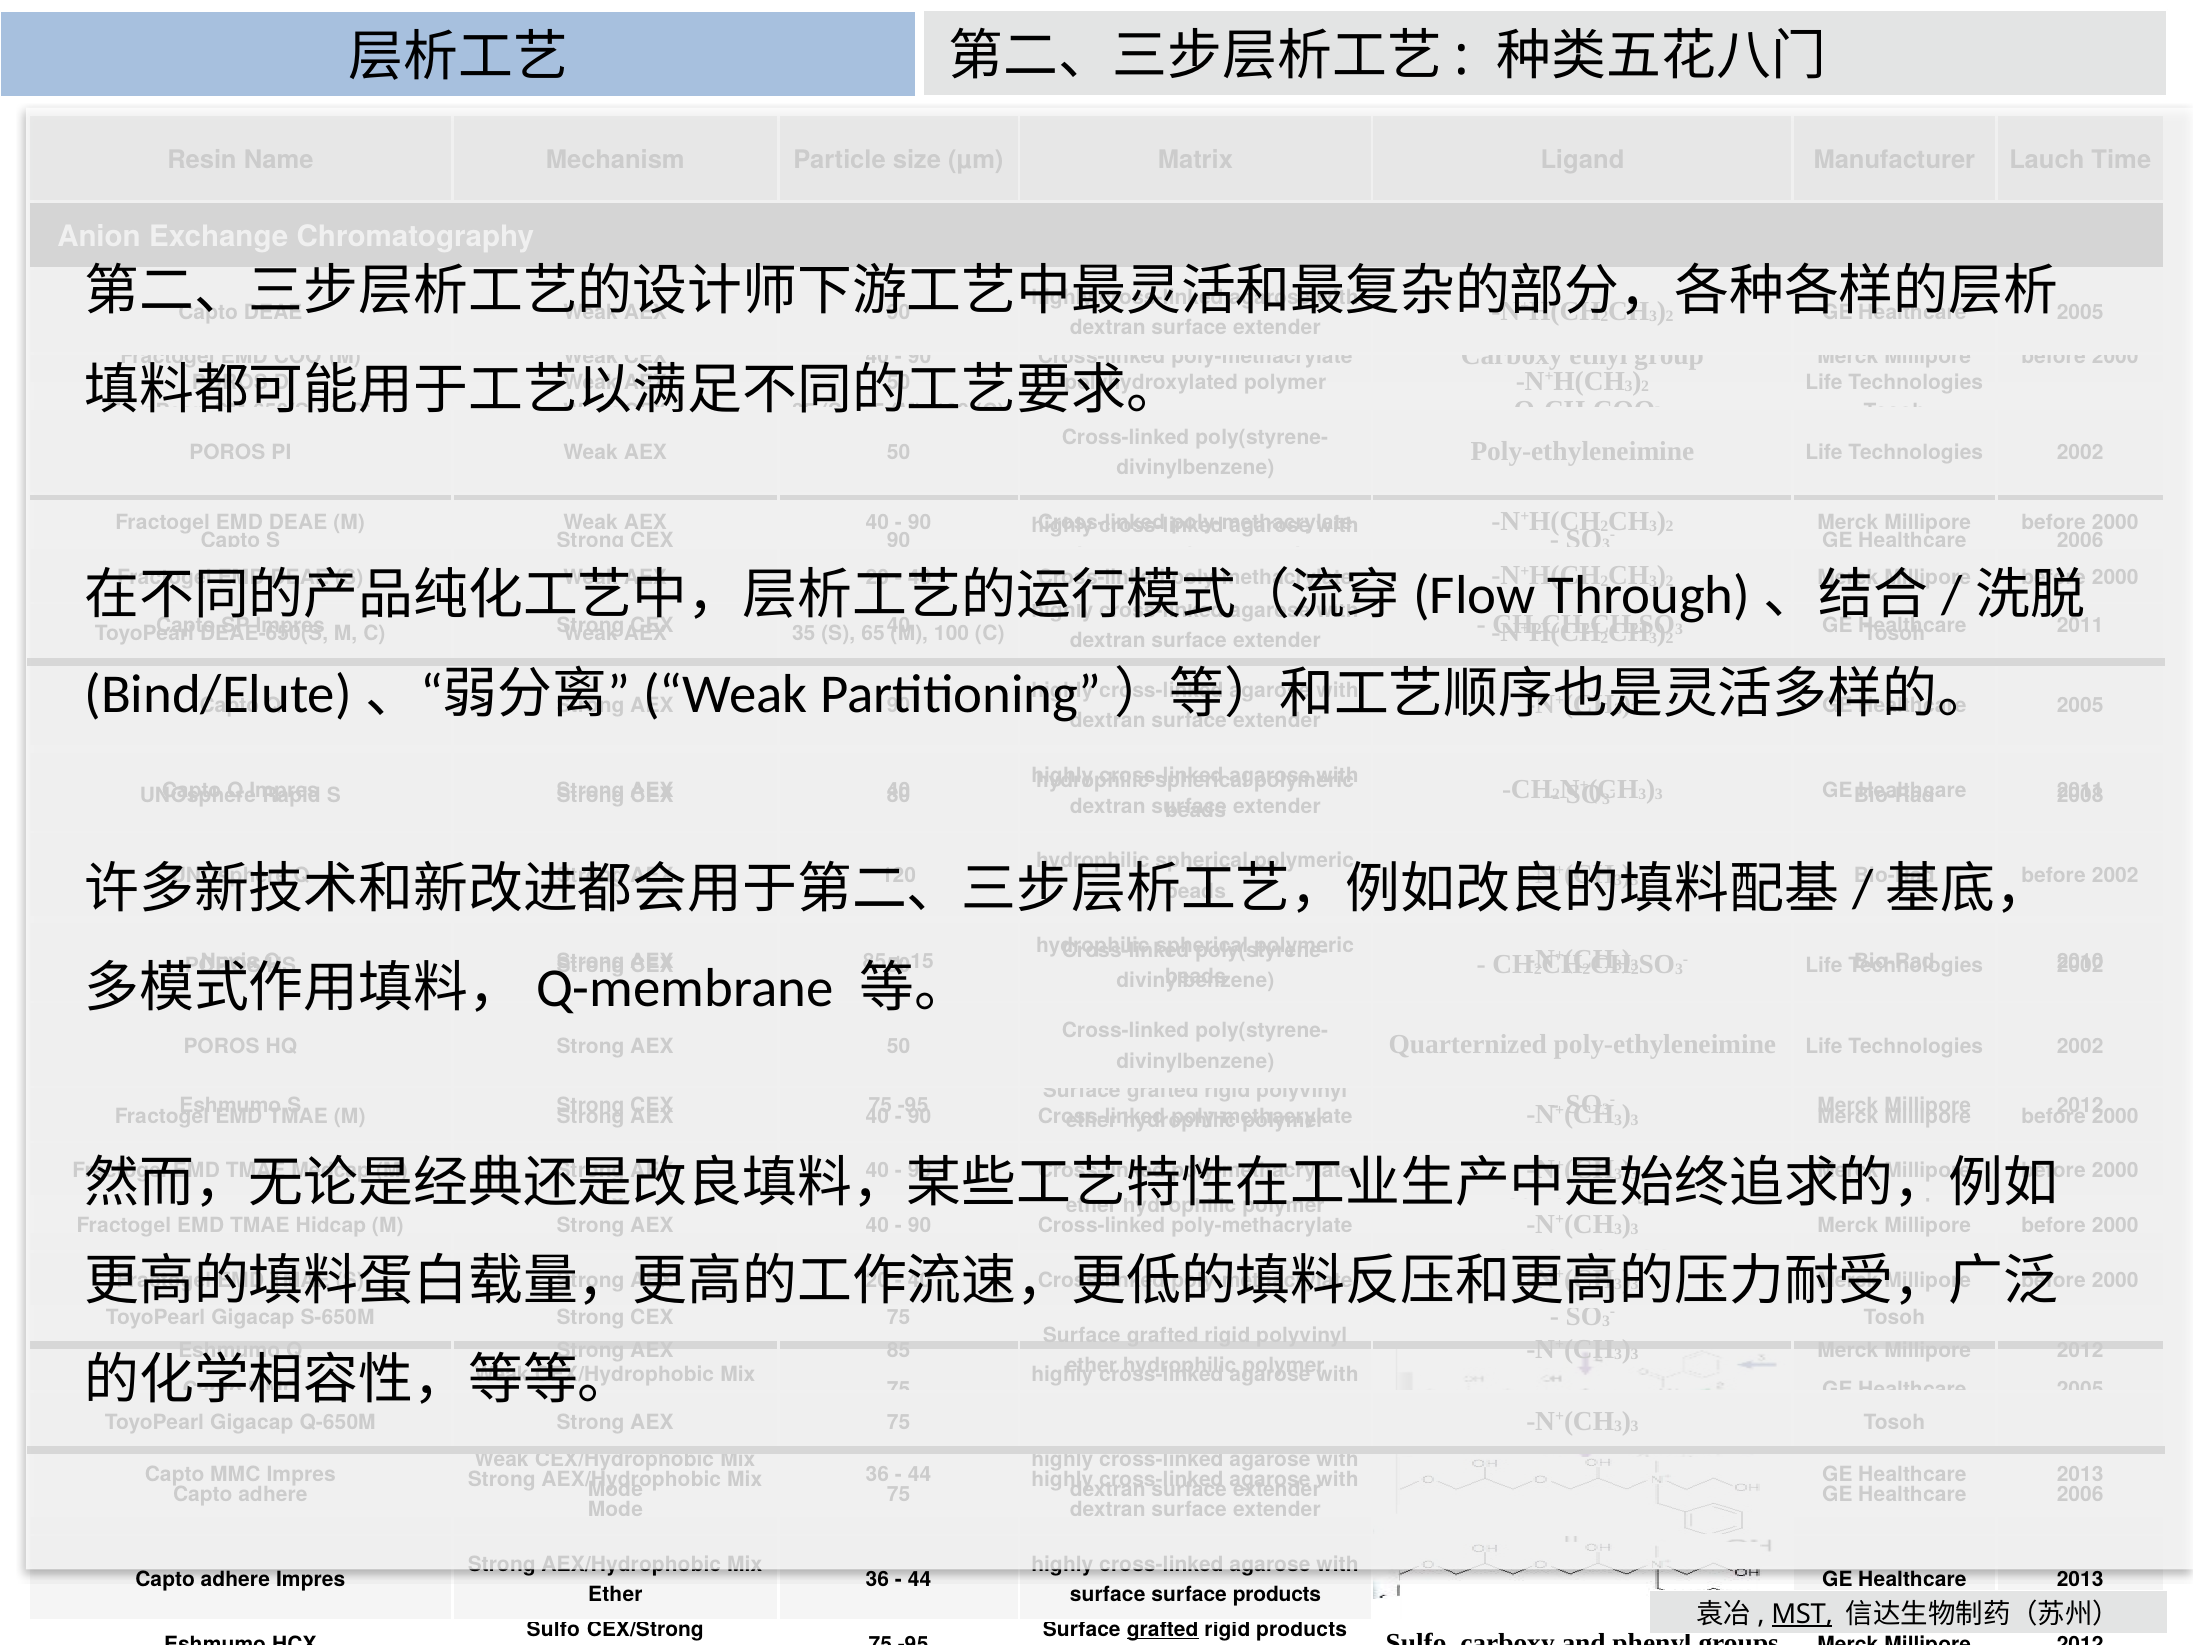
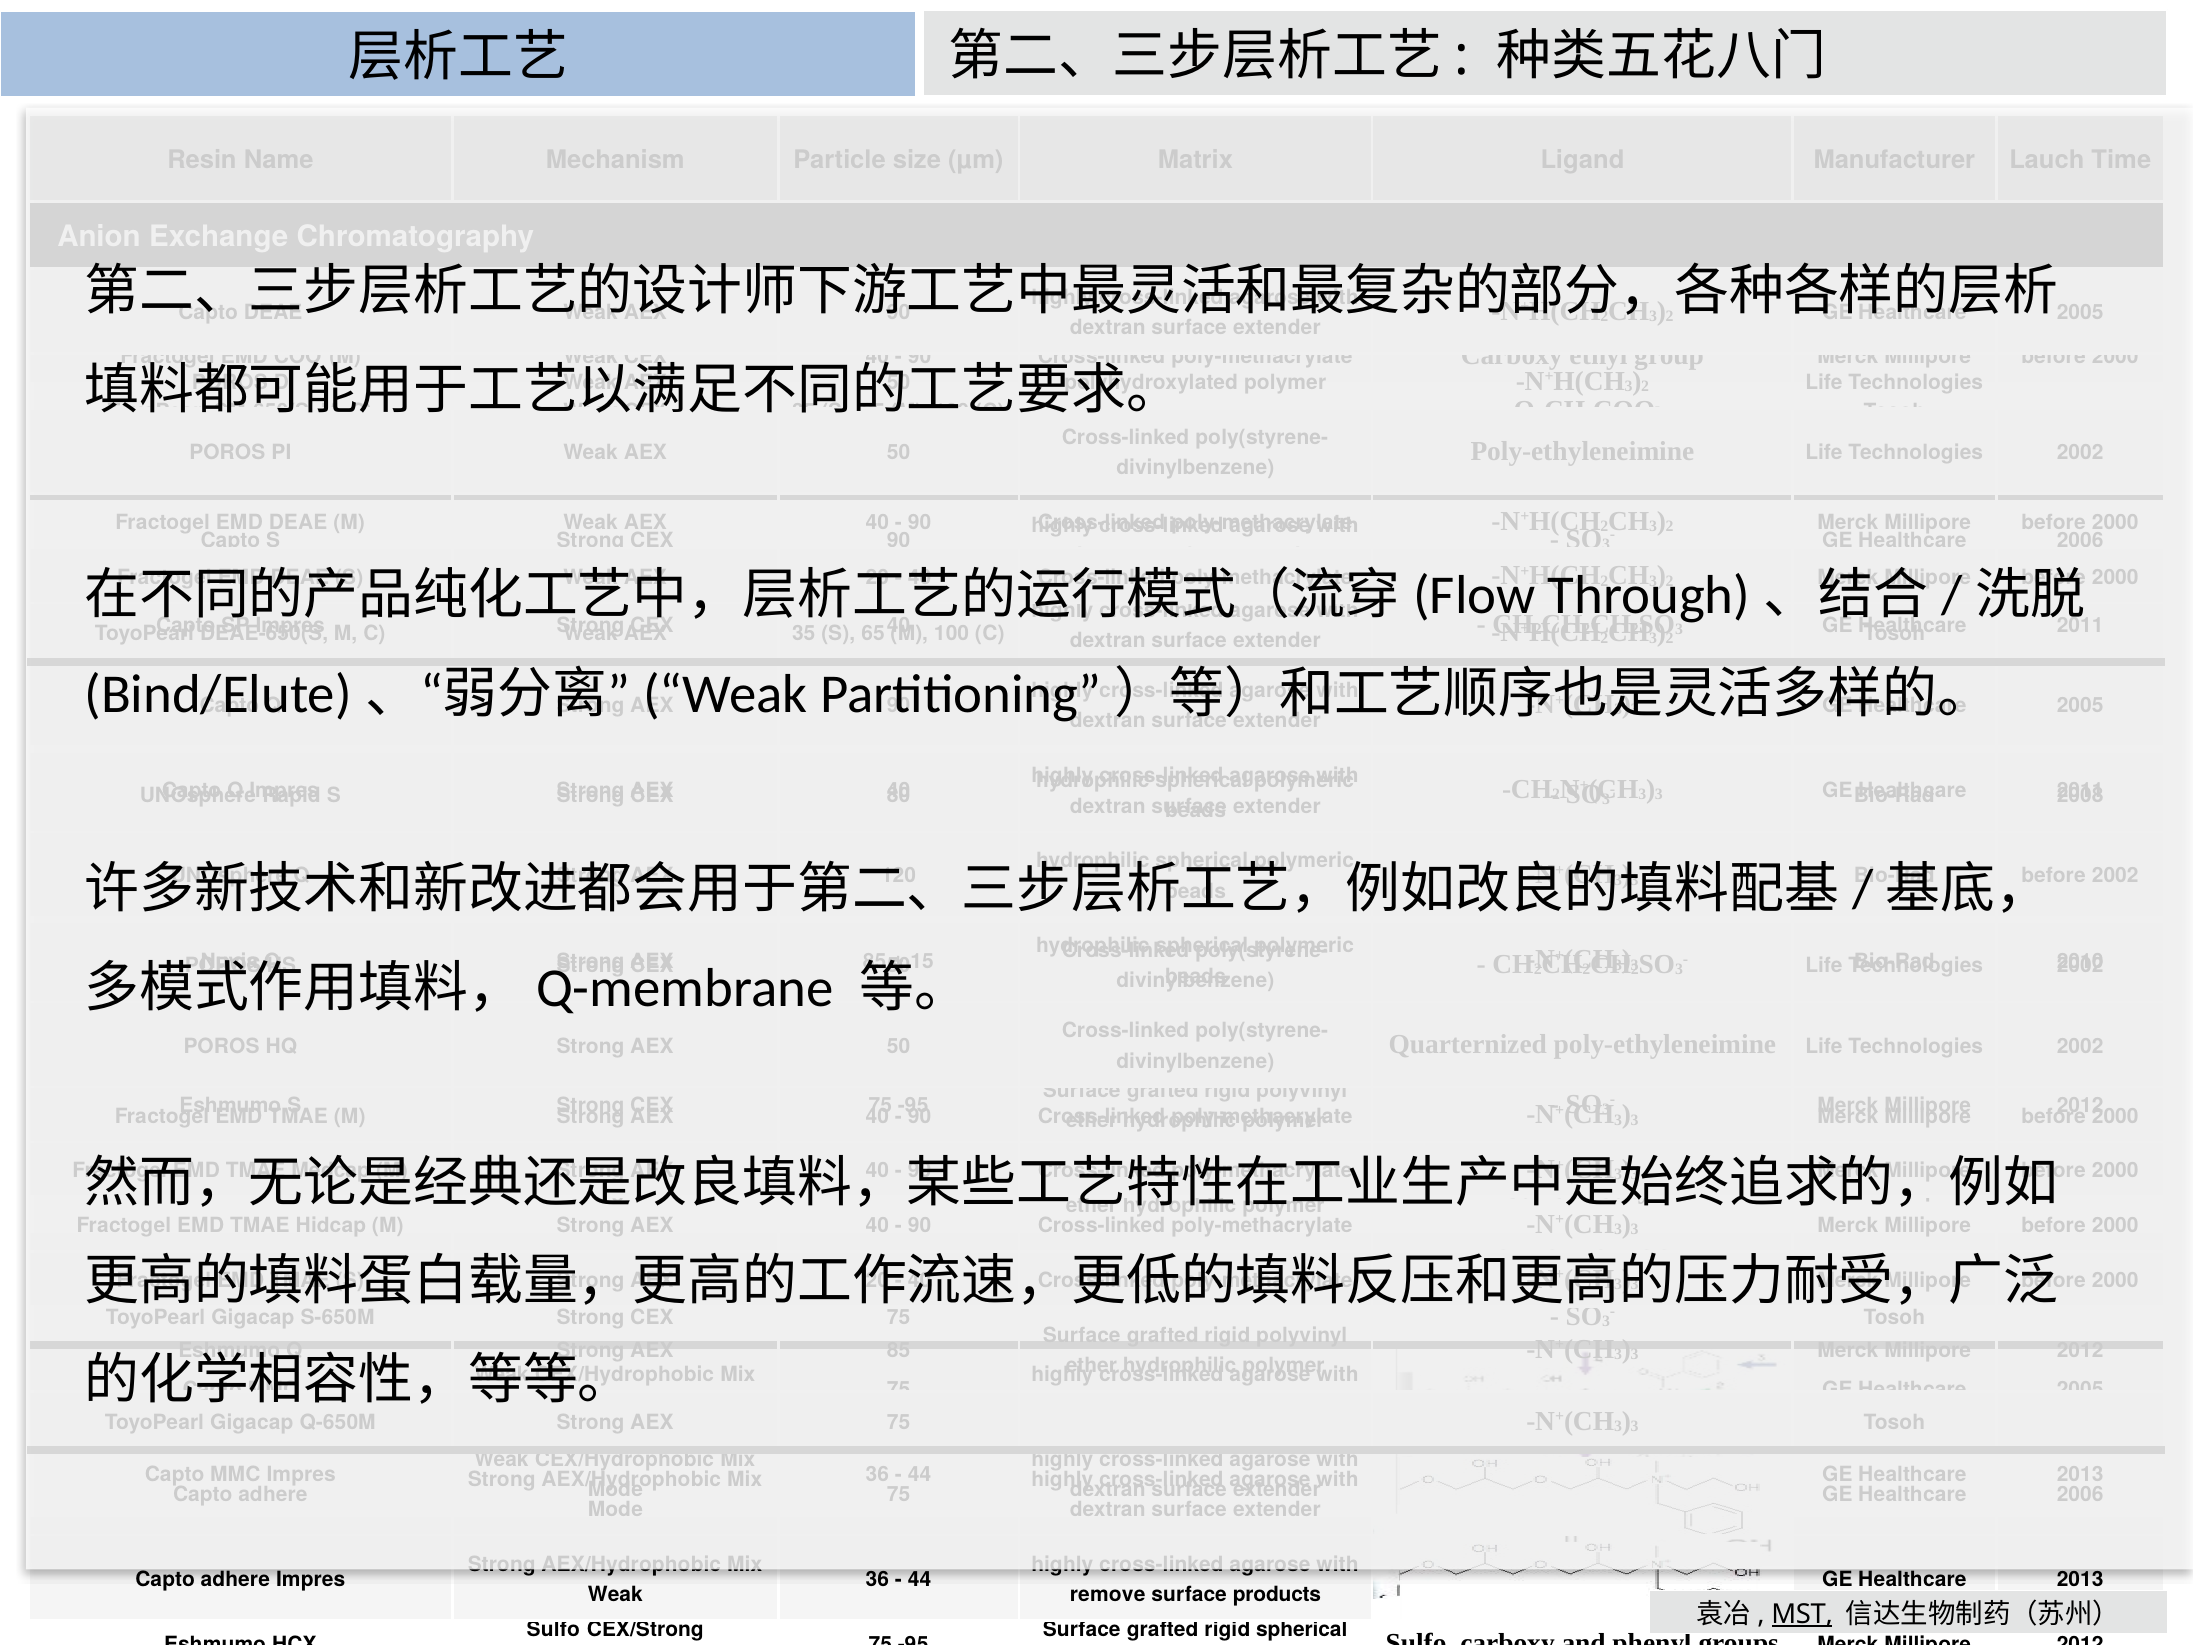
Ether at (615, 1594): Ether -> Weak
surface at (1108, 1594): surface -> remove
grafted at (1163, 1629) underline: present -> none
rigid products: products -> spherical
